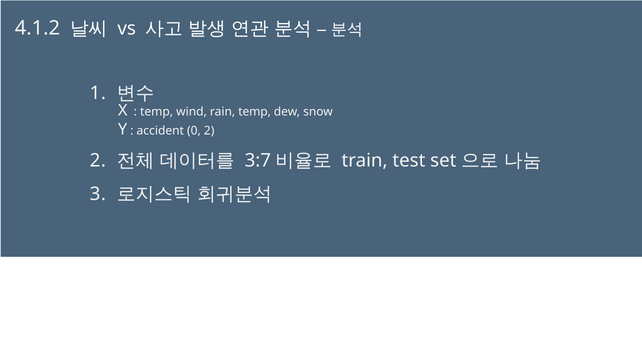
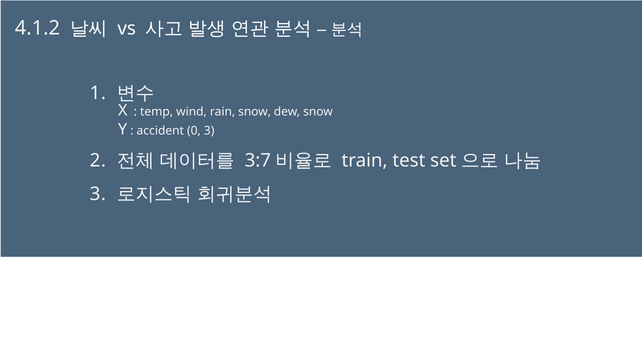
rain temp: temp -> snow
0 2: 2 -> 3
